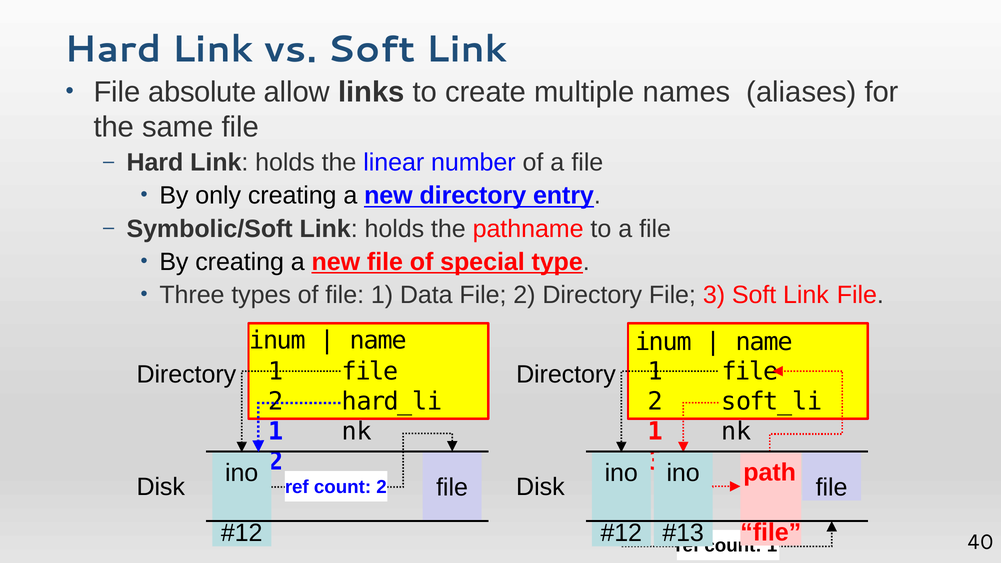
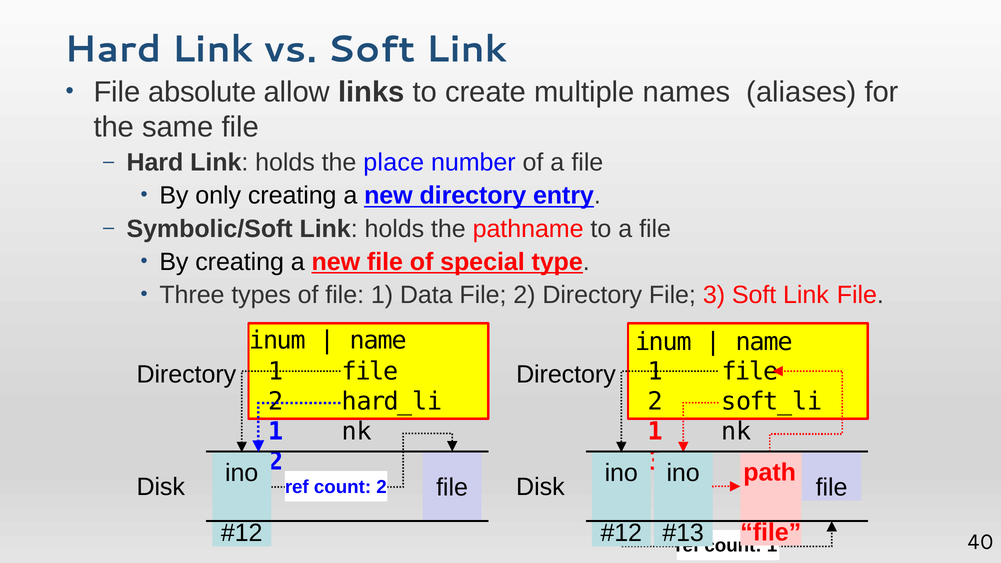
linear: linear -> place
